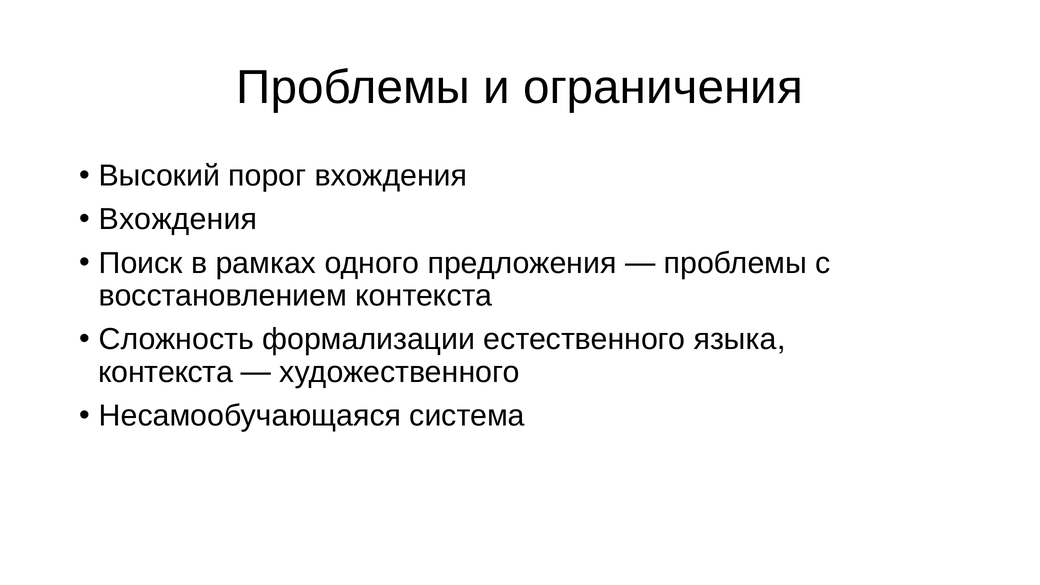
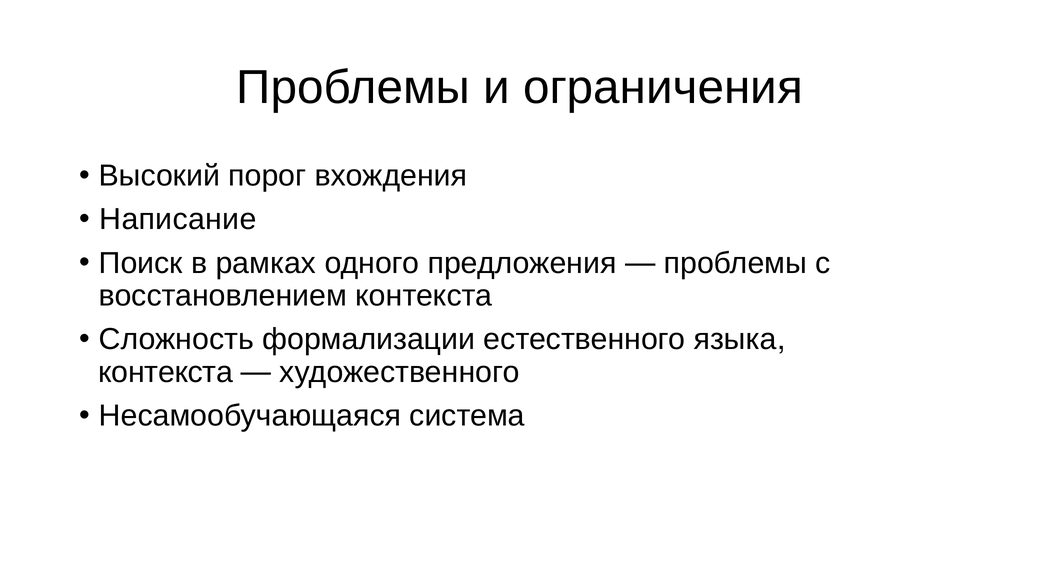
Вхождения at (178, 219): Вхождения -> Написание
